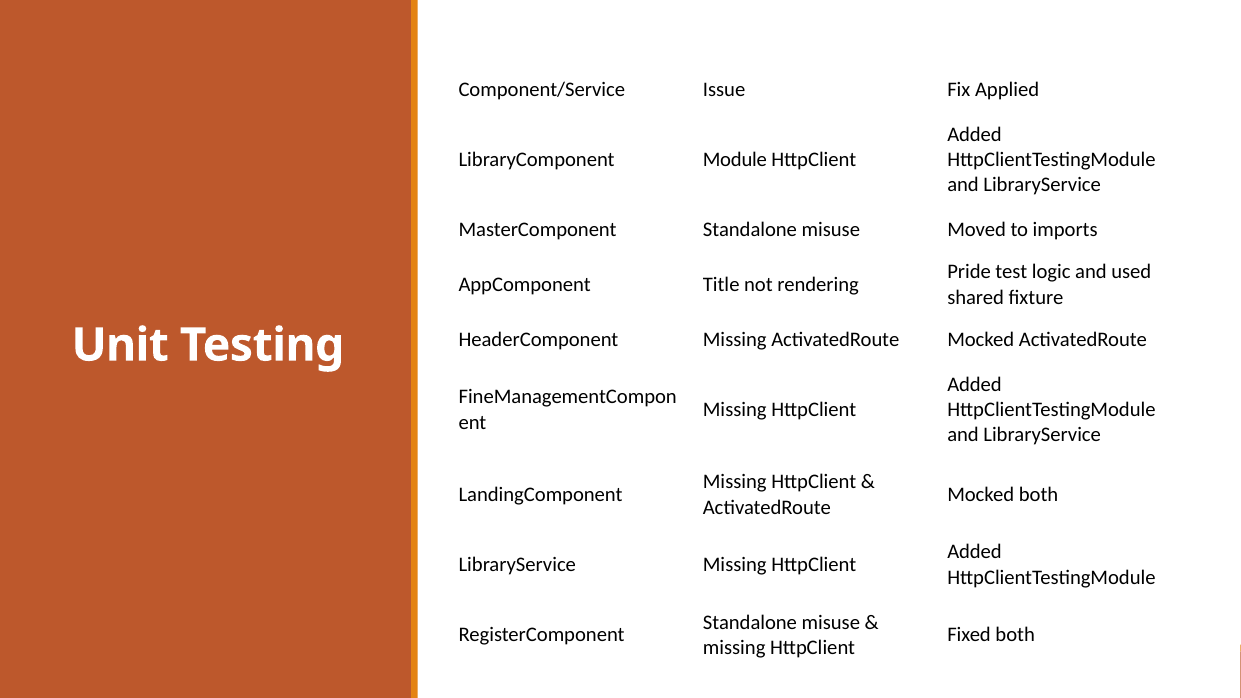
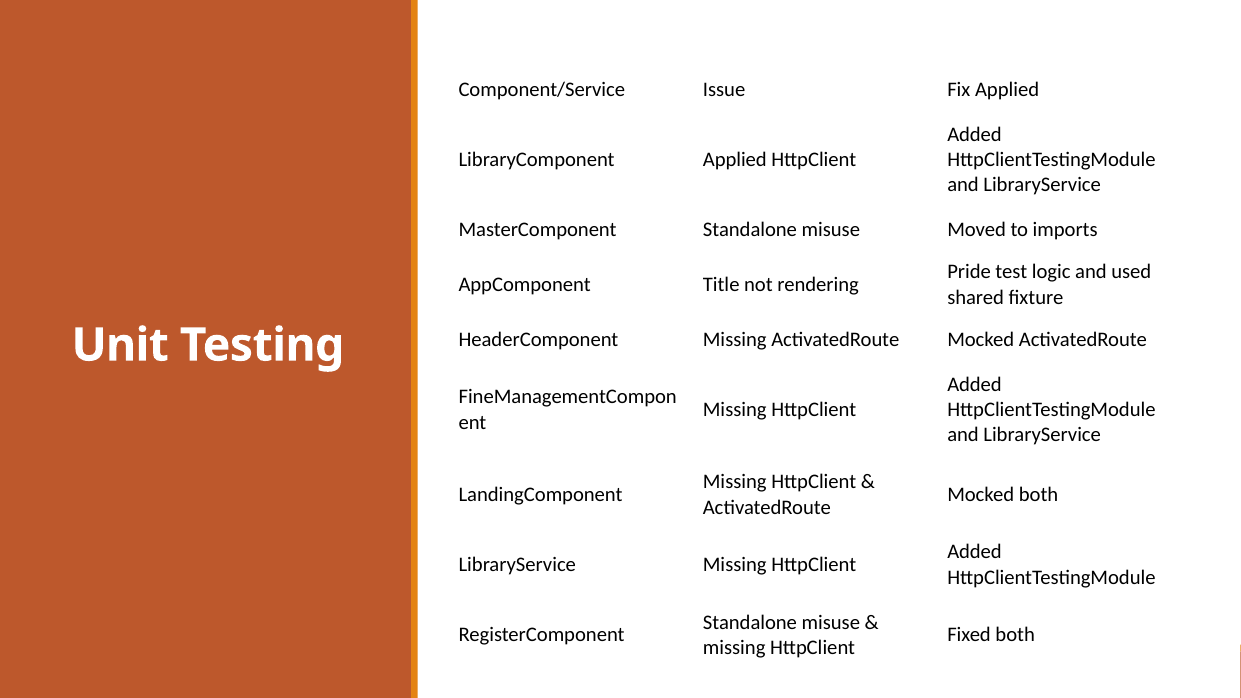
LibraryComponent Module: Module -> Applied
